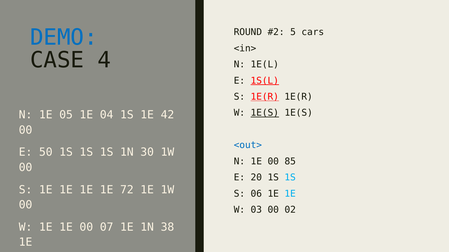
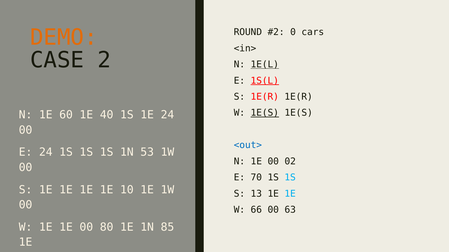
DEMO colour: blue -> orange
5: 5 -> 0
4: 4 -> 2
1E(L underline: none -> present
1E(R at (265, 97) underline: present -> none
1E 05: 05 -> 60
1E 04: 04 -> 40
1E 42: 42 -> 24
E 50: 50 -> 24
30: 30 -> 53
00 85: 85 -> 02
20: 20 -> 70
72: 72 -> 10
S 06: 06 -> 13
W 03: 03 -> 66
00 02: 02 -> 63
00 07: 07 -> 80
38: 38 -> 85
